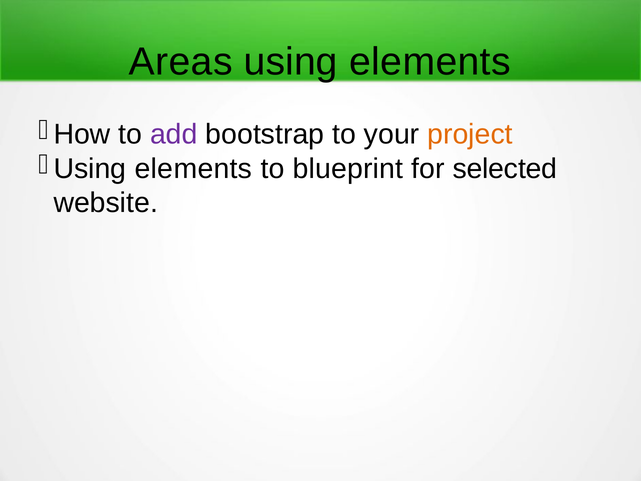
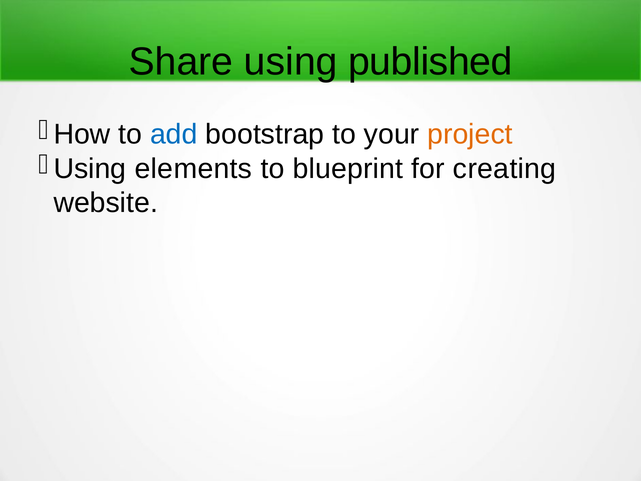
Areas: Areas -> Share
using elements: elements -> published
add colour: purple -> blue
selected: selected -> creating
